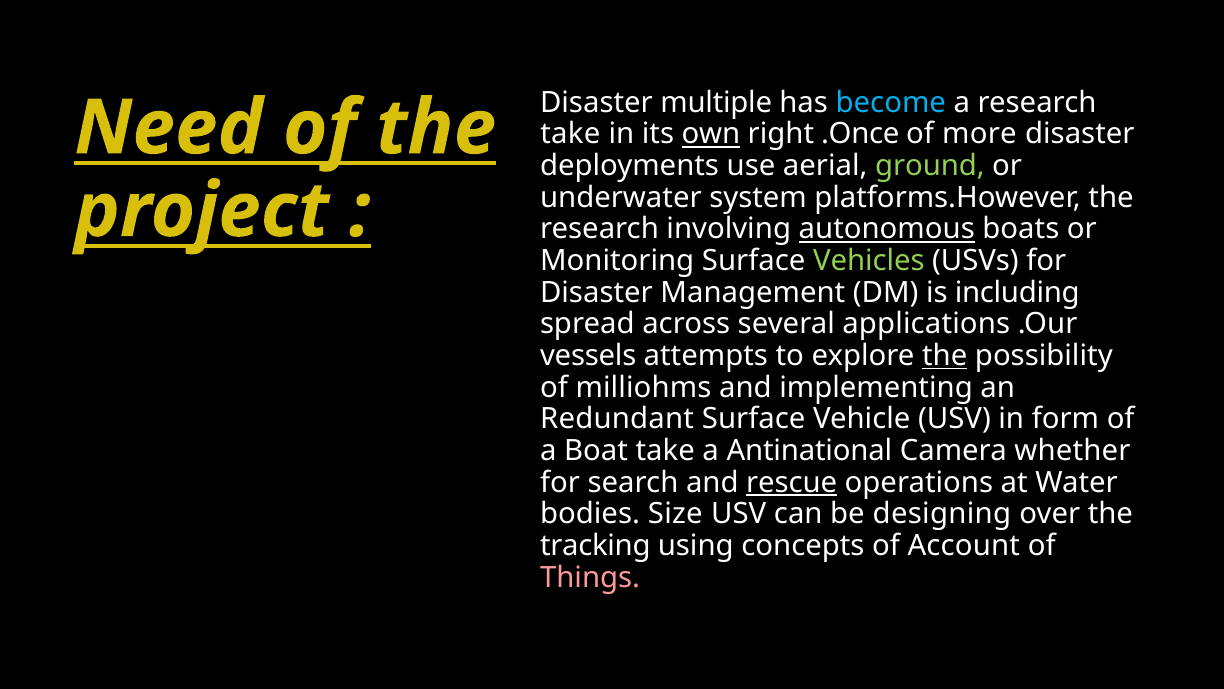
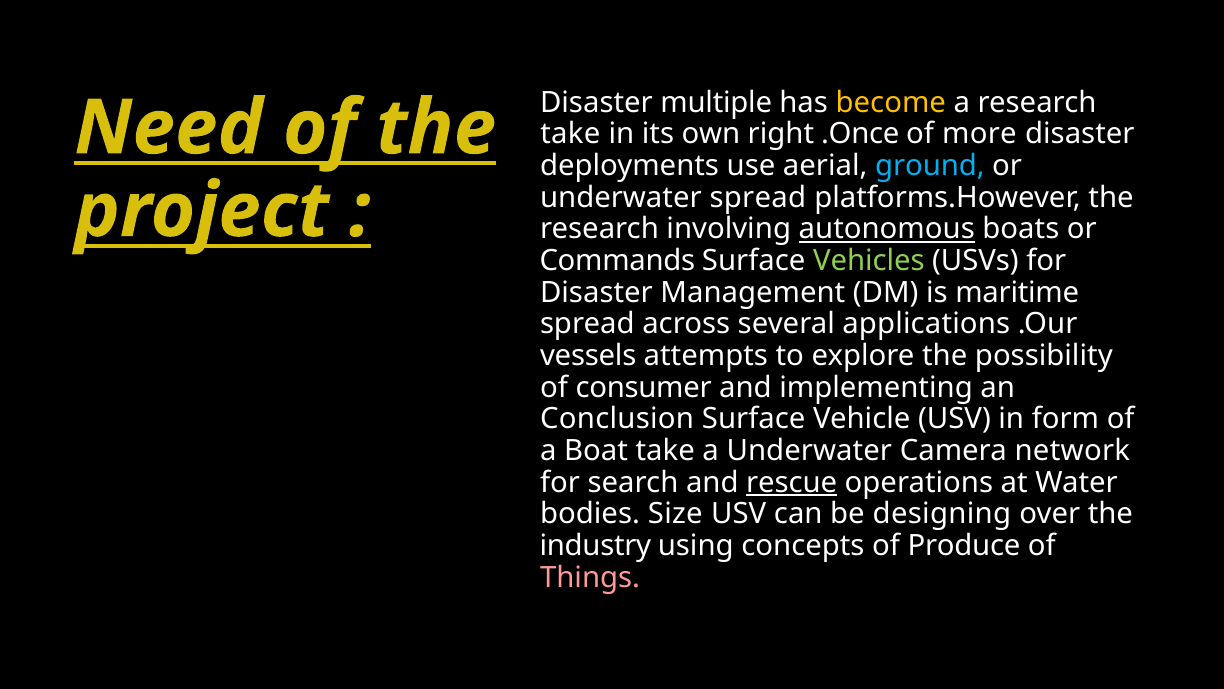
become colour: light blue -> yellow
own underline: present -> none
ground colour: light green -> light blue
underwater system: system -> spread
Monitoring: Monitoring -> Commands
including: including -> maritime
the at (945, 356) underline: present -> none
milliohms: milliohms -> consumer
Redundant: Redundant -> Conclusion
a Antinational: Antinational -> Underwater
whether: whether -> network
tracking: tracking -> industry
Account: Account -> Produce
